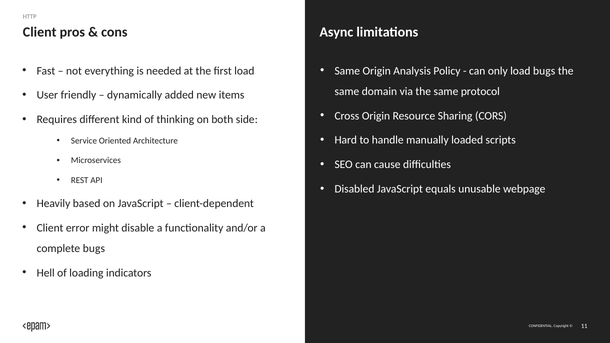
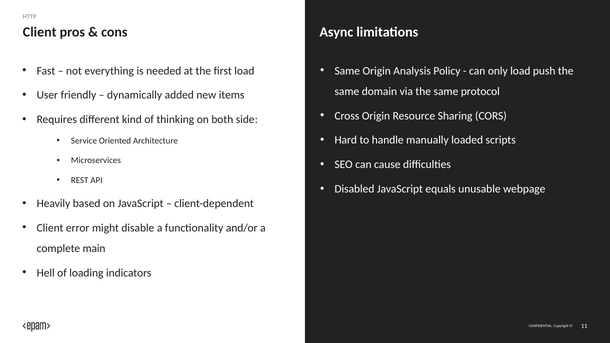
load bugs: bugs -> push
complete bugs: bugs -> main
